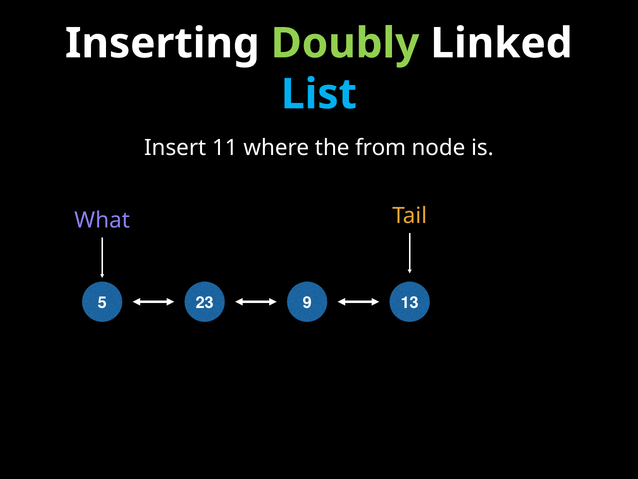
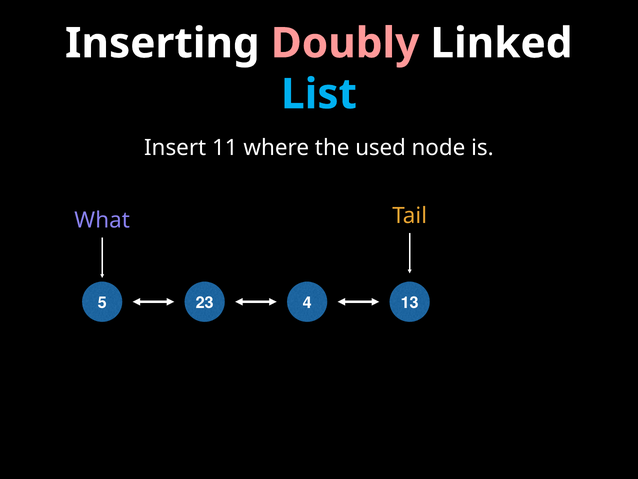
Doubly colour: light green -> pink
from: from -> used
9: 9 -> 4
